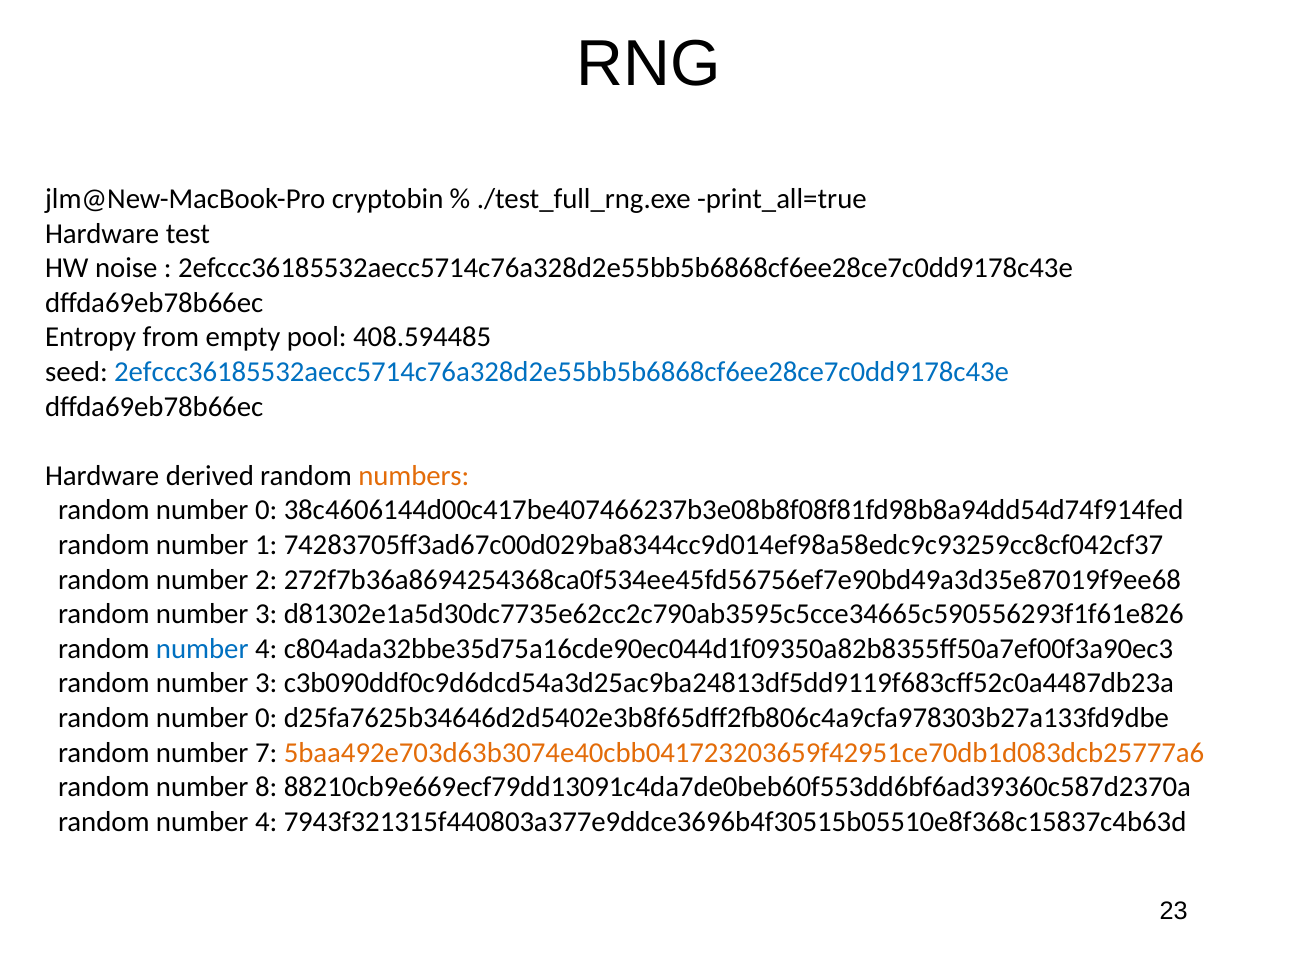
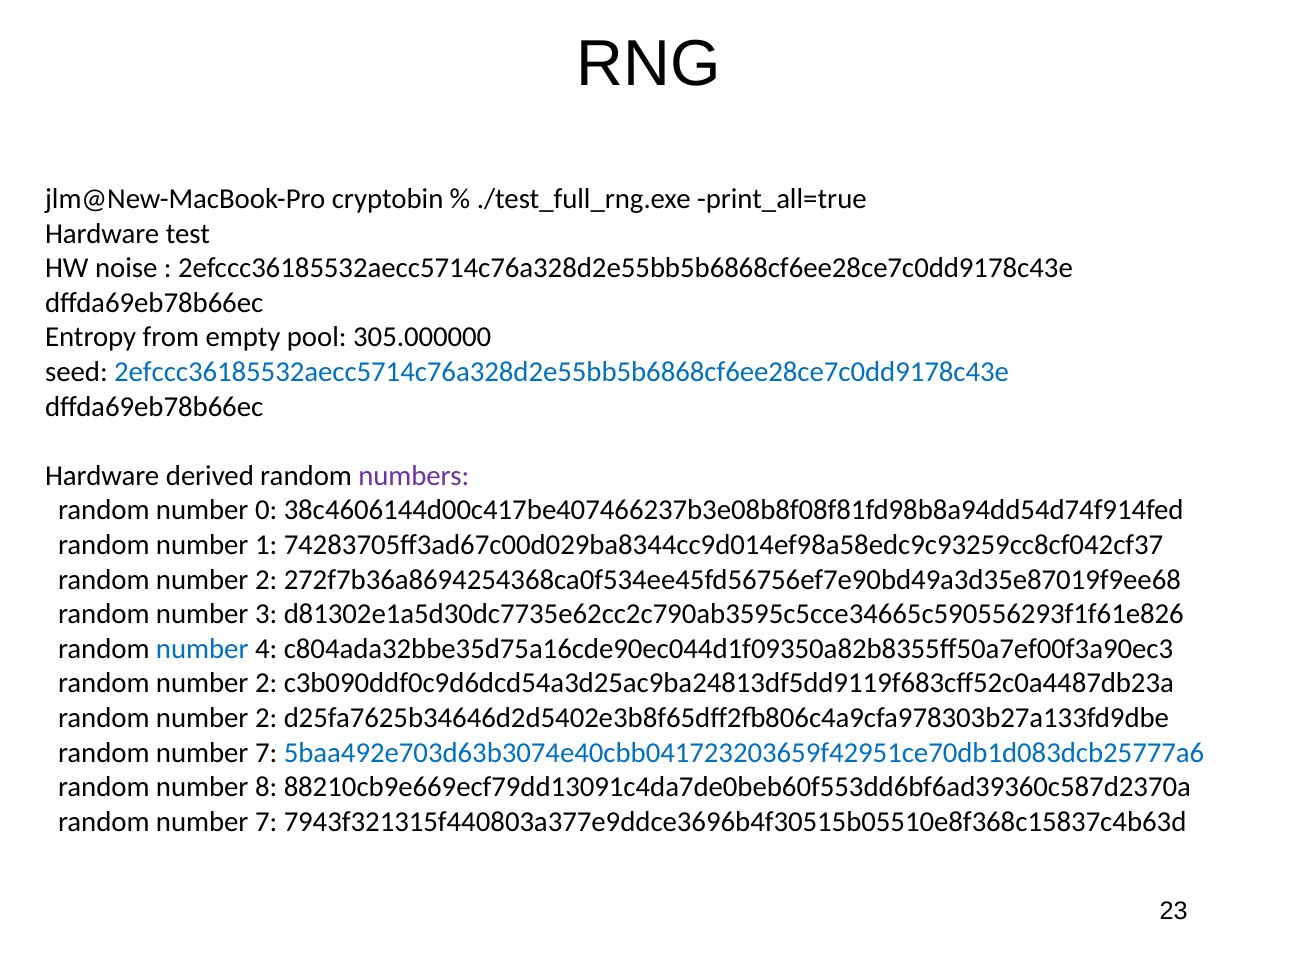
408.594485: 408.594485 -> 305.000000
numbers colour: orange -> purple
3 at (266, 683): 3 -> 2
0 at (266, 718): 0 -> 2
5baa492e703d63b3074e40cbb041723203659f42951ce70db1d083dcb25777a6 colour: orange -> blue
4 at (266, 822): 4 -> 7
